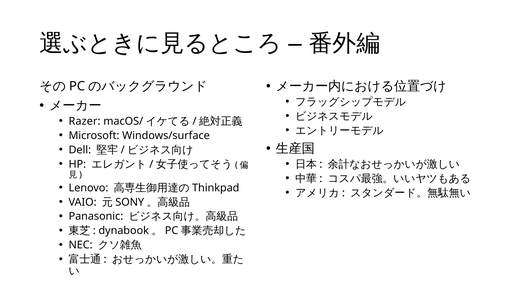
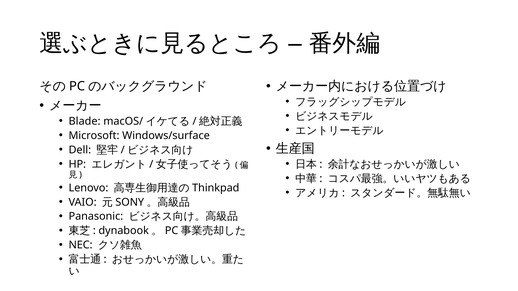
Razer: Razer -> Blade
